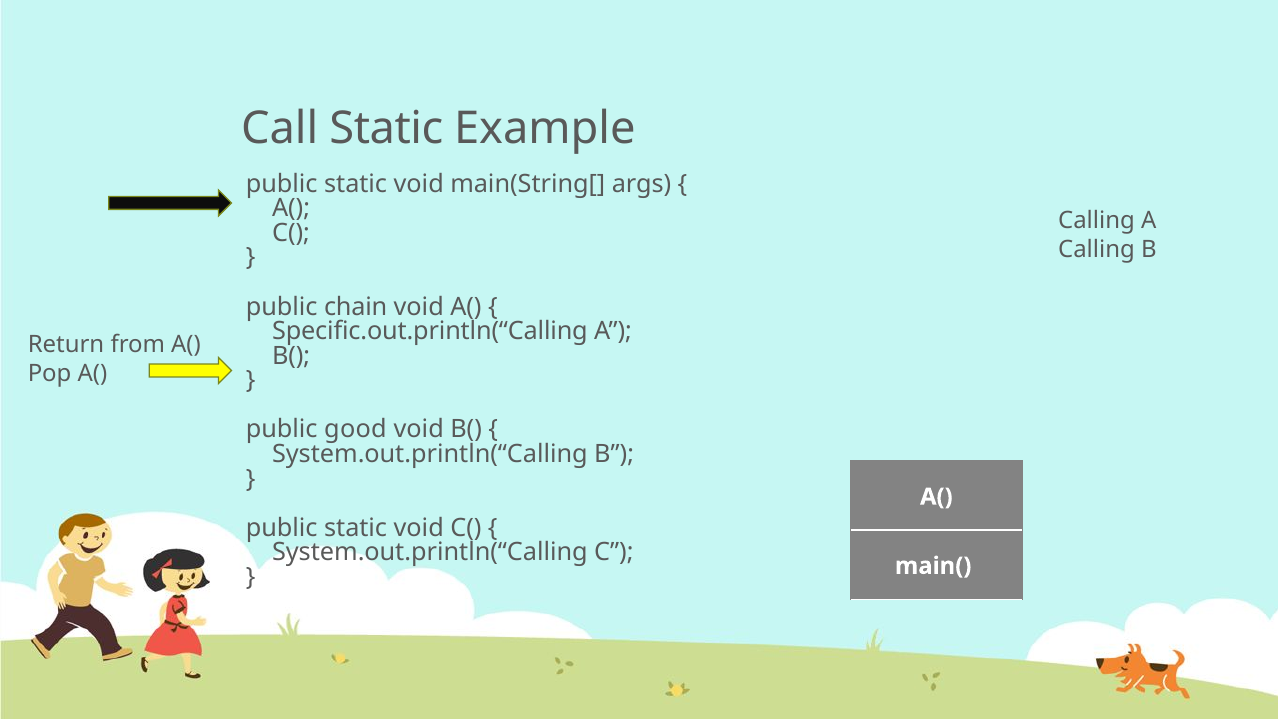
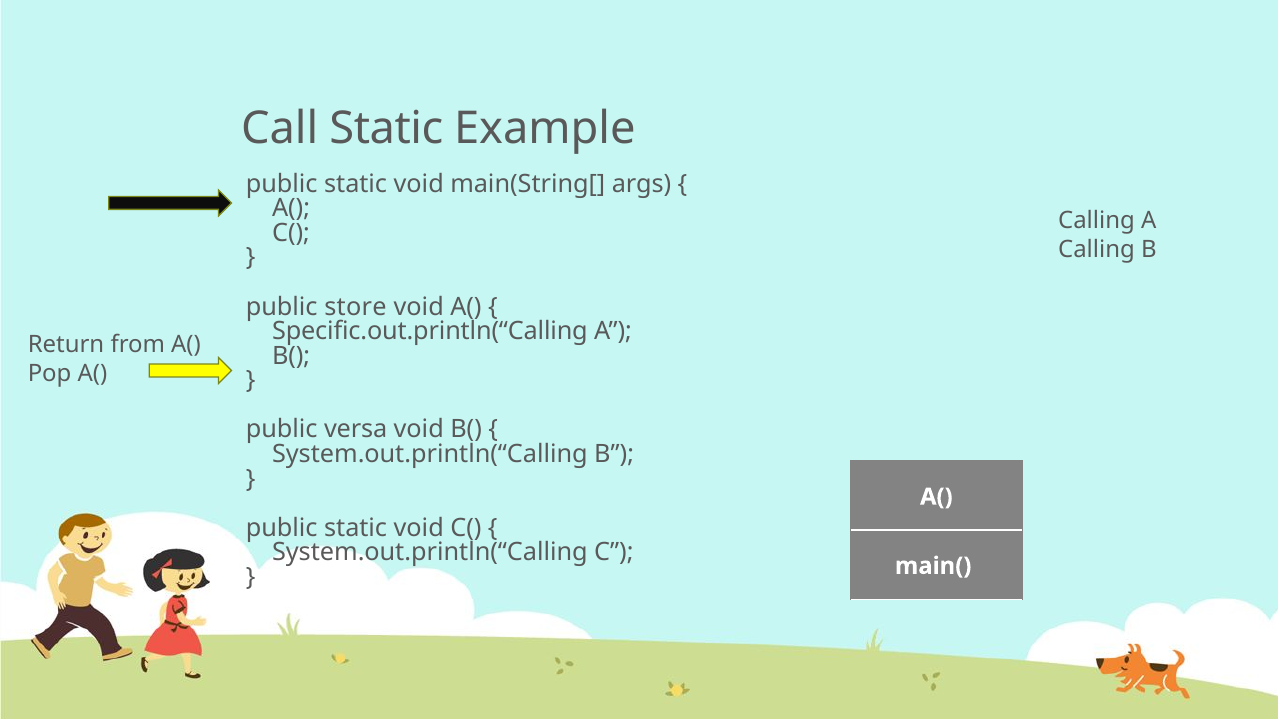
chain: chain -> store
good: good -> versa
